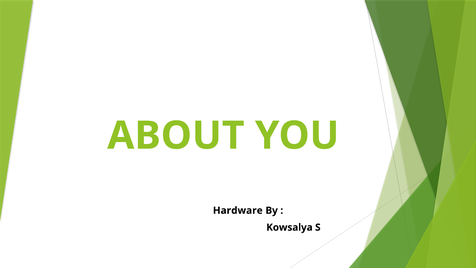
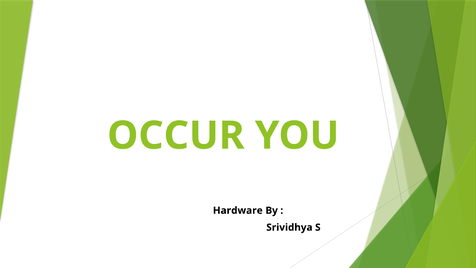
ABOUT: ABOUT -> OCCUR
Kowsalya: Kowsalya -> Srividhya
